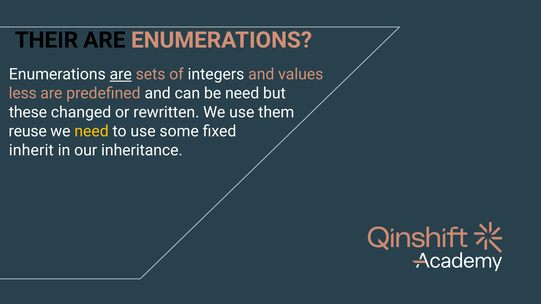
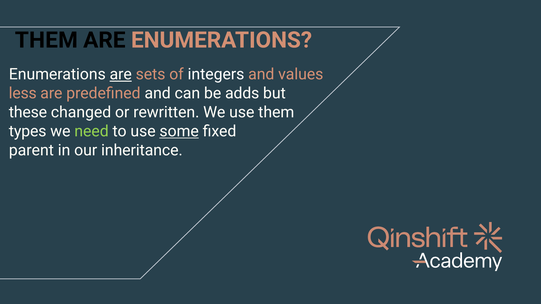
THEIR at (46, 40): THEIR -> THEM
be need: need -> adds
reuse: reuse -> types
need at (92, 131) colour: yellow -> light green
some underline: none -> present
inherit: inherit -> parent
